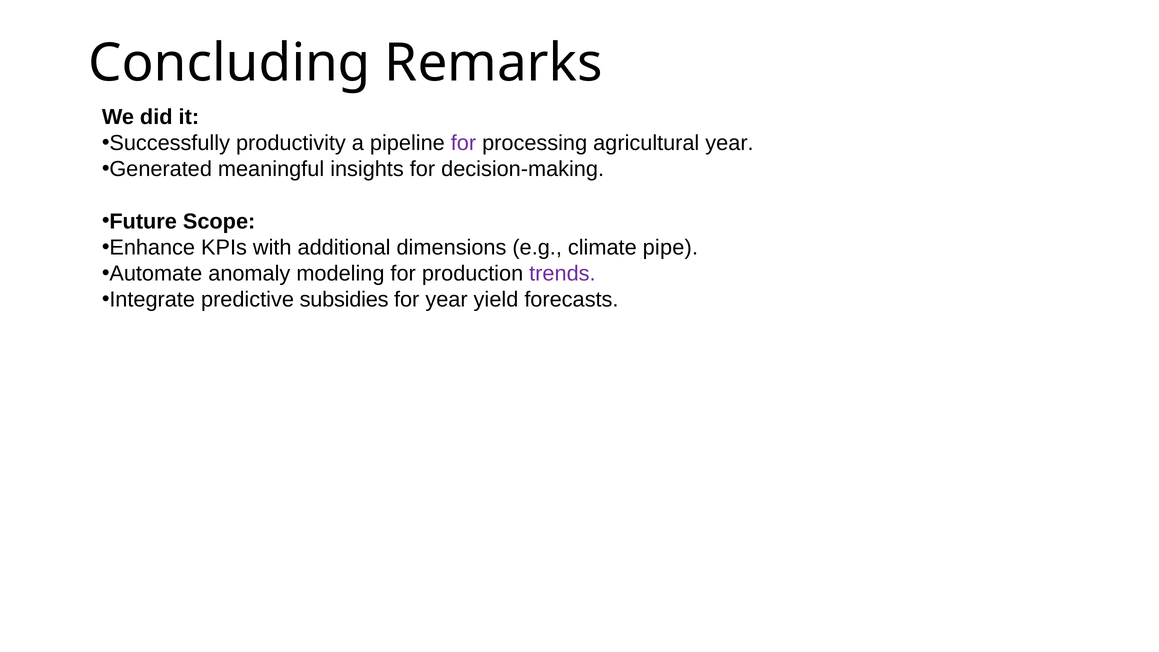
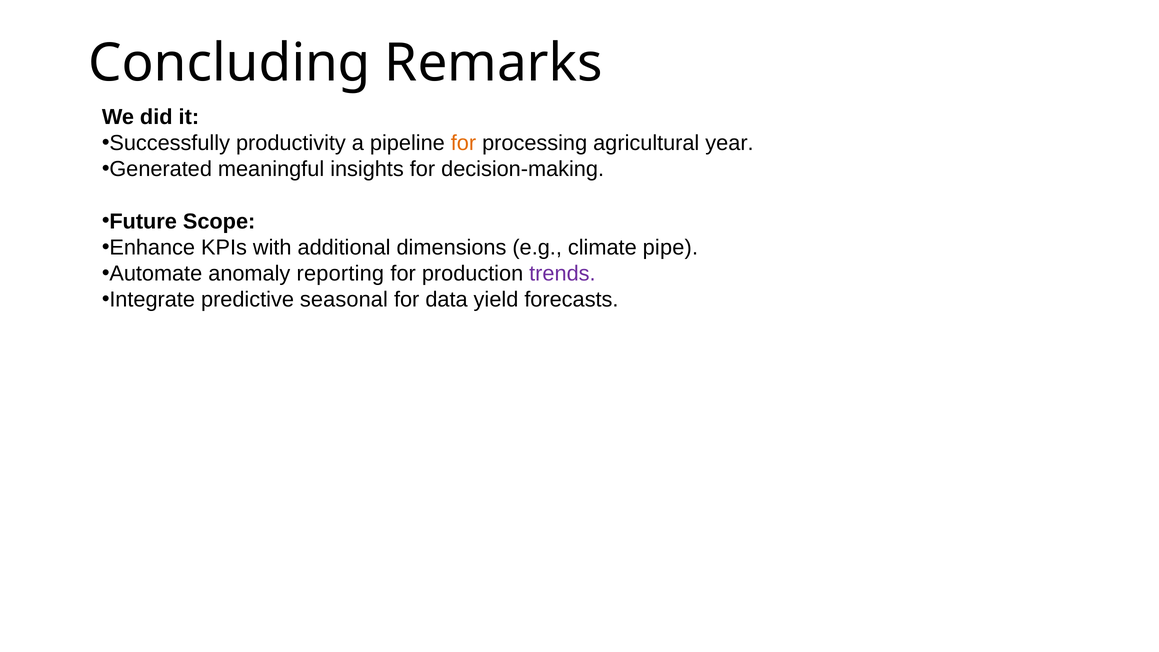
for at (463, 143) colour: purple -> orange
modeling: modeling -> reporting
subsidies: subsidies -> seasonal
for year: year -> data
